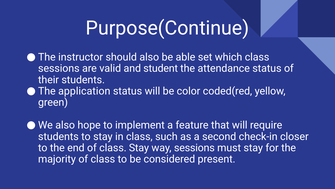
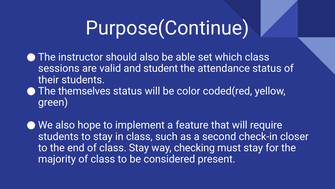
application: application -> themselves
way sessions: sessions -> checking
